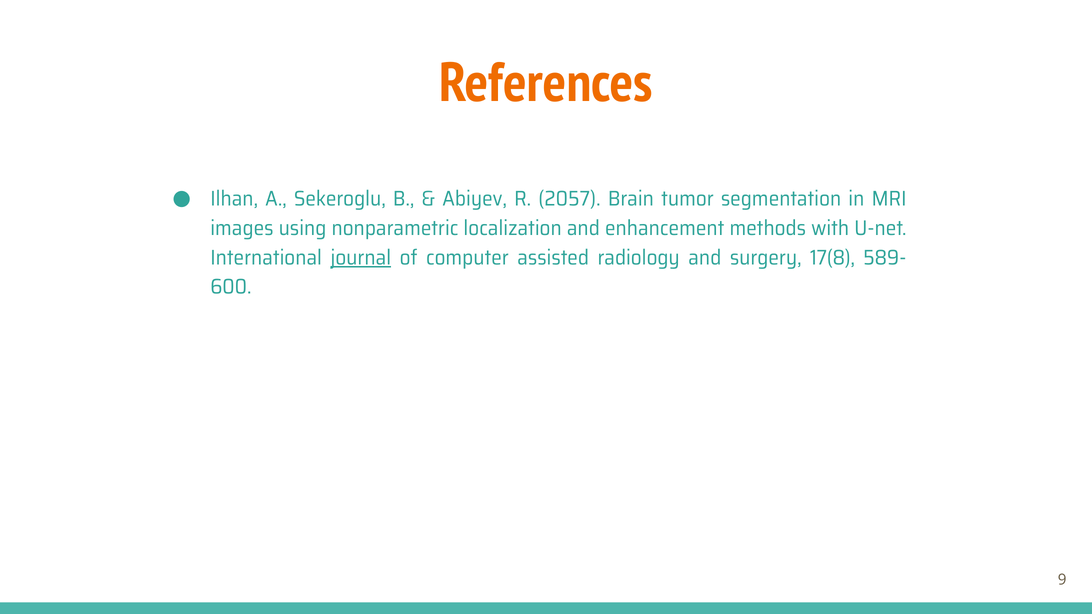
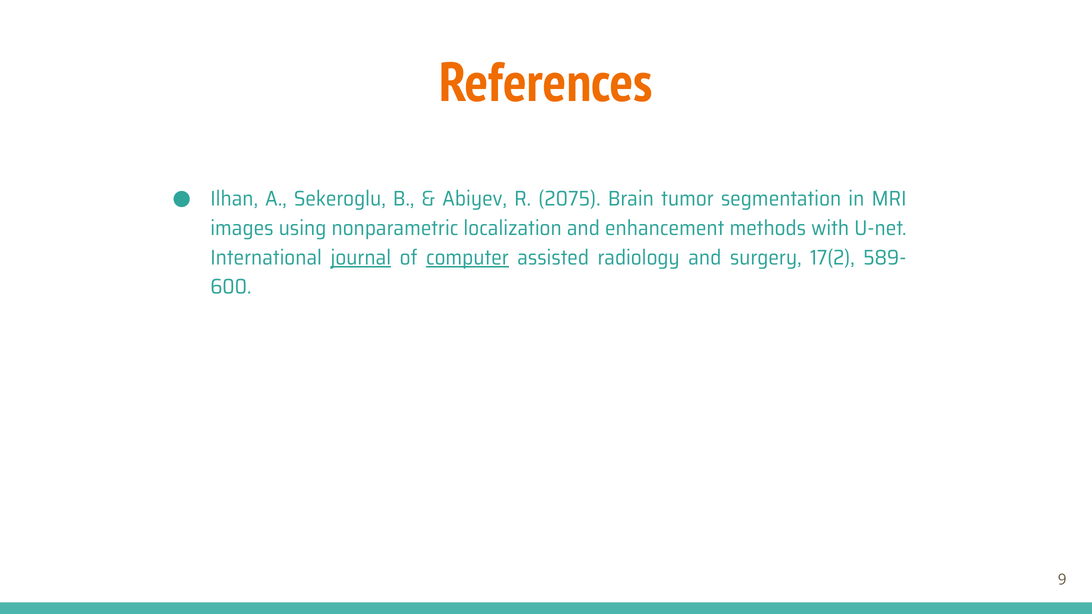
2057: 2057 -> 2075
computer underline: none -> present
17(8: 17(8 -> 17(2
